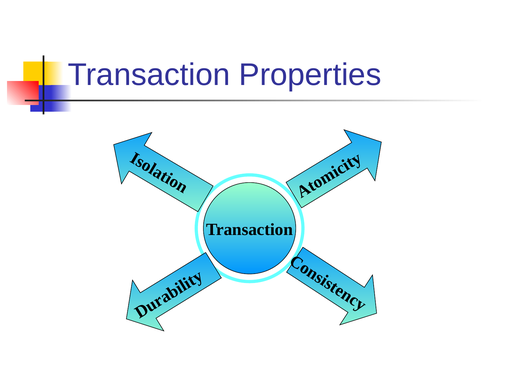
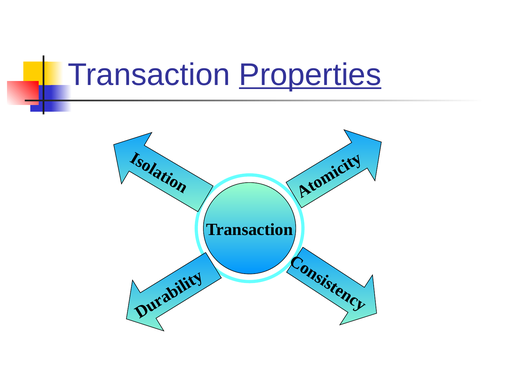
Properties underline: none -> present
